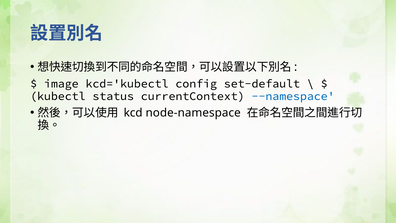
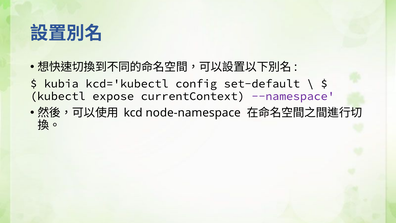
image: image -> kubia
status: status -> expose
--namespace colour: blue -> purple
